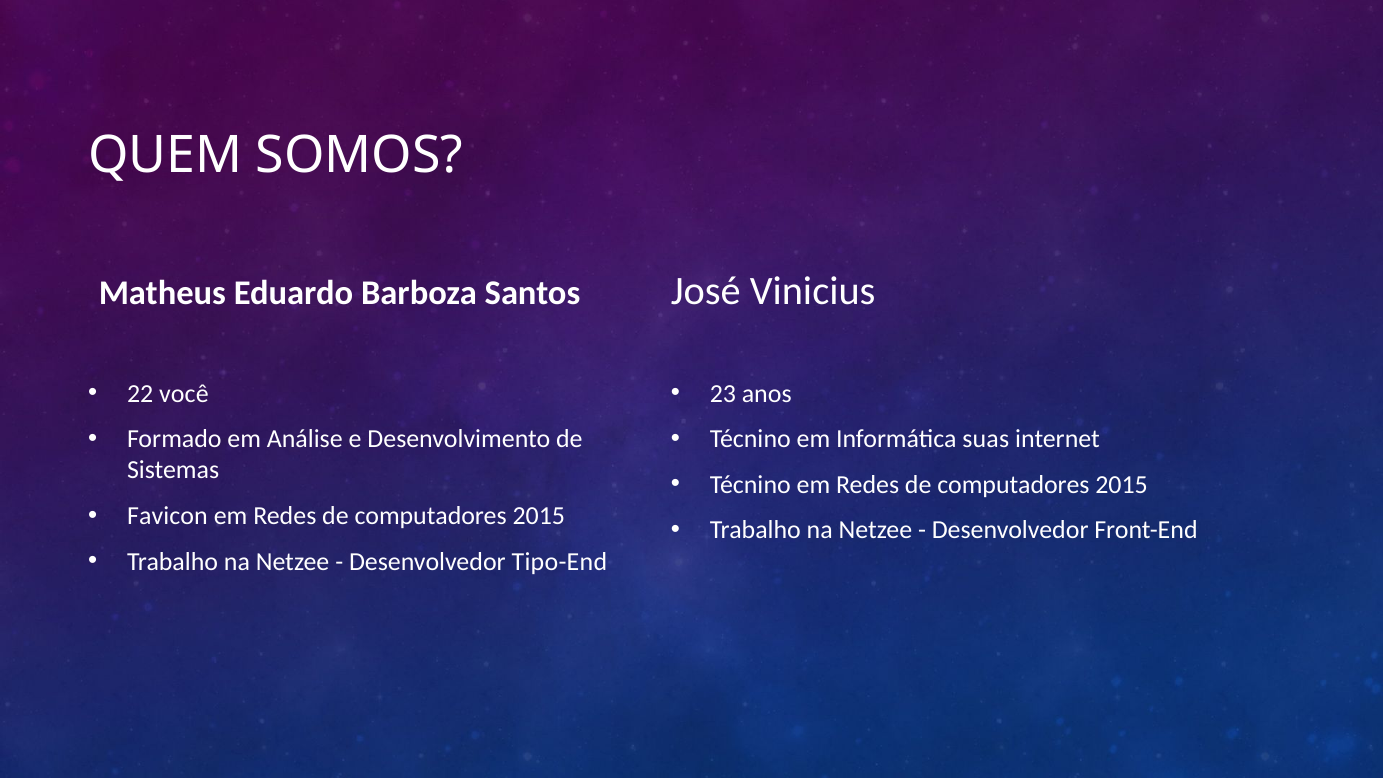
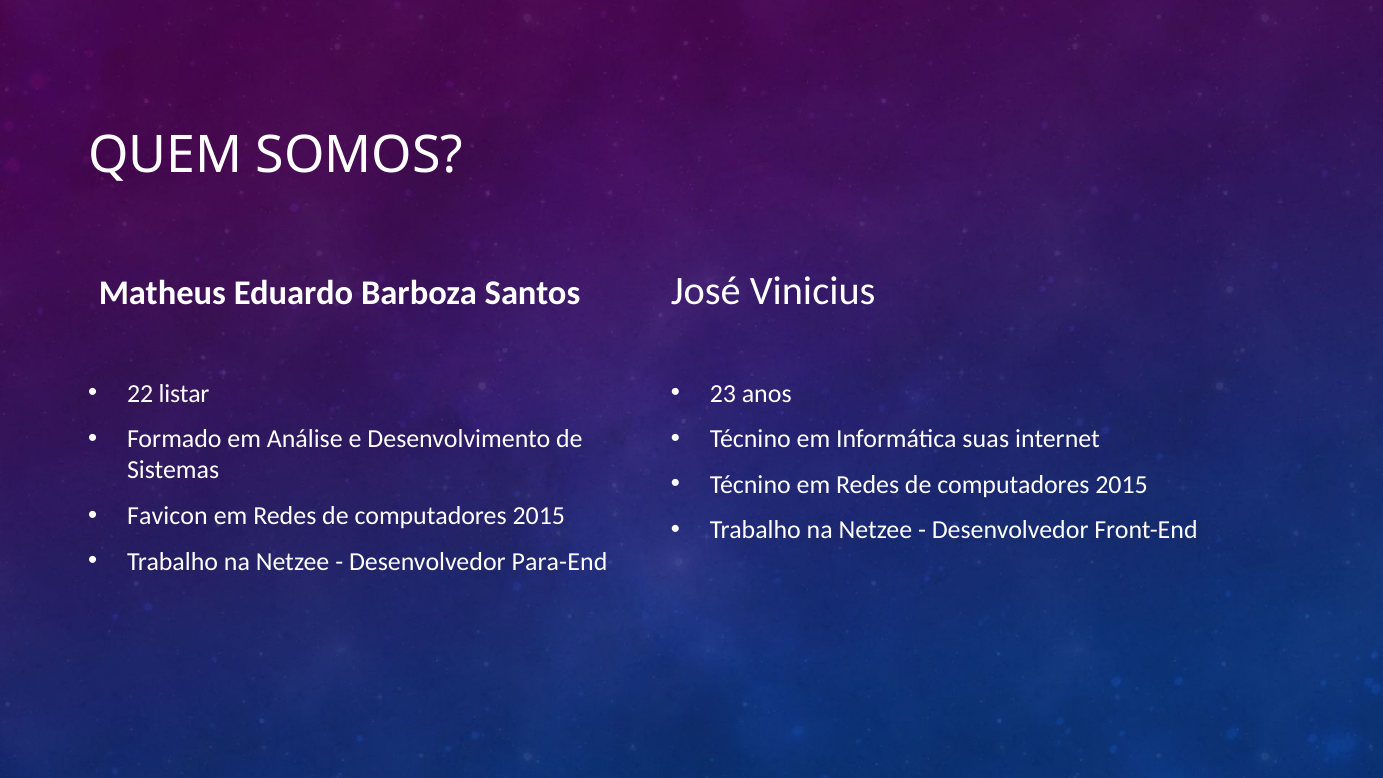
você: você -> listar
Tipo-End: Tipo-End -> Para-End
